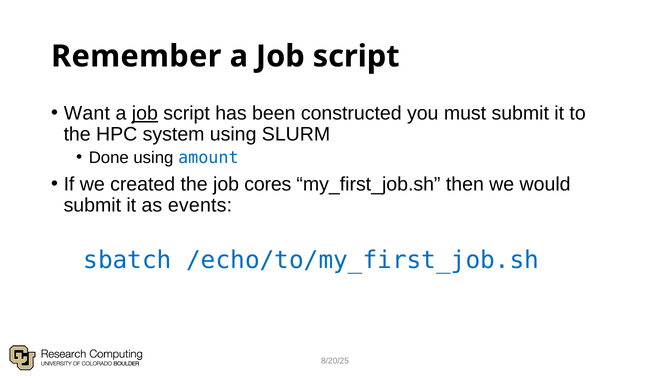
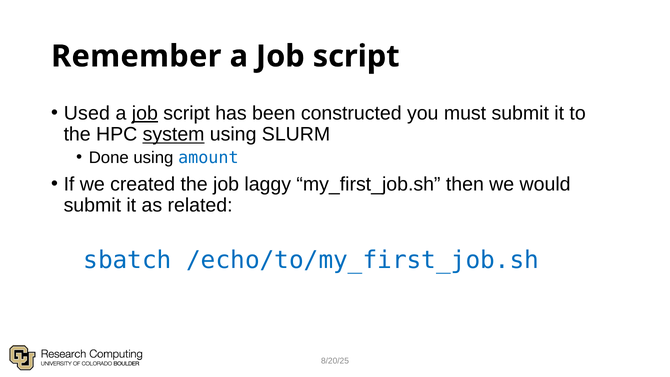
Want: Want -> Used
system underline: none -> present
cores: cores -> laggy
events: events -> related
